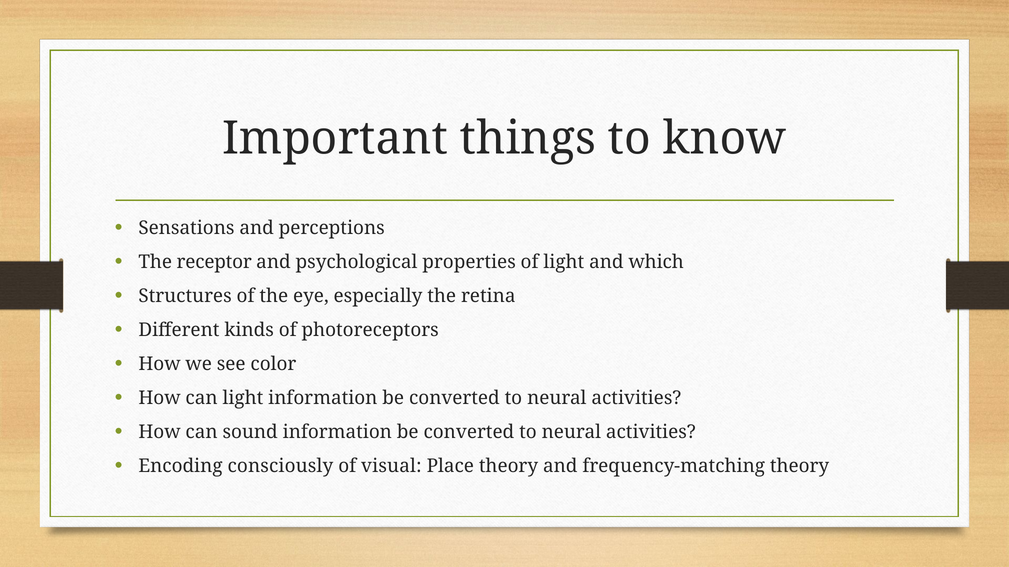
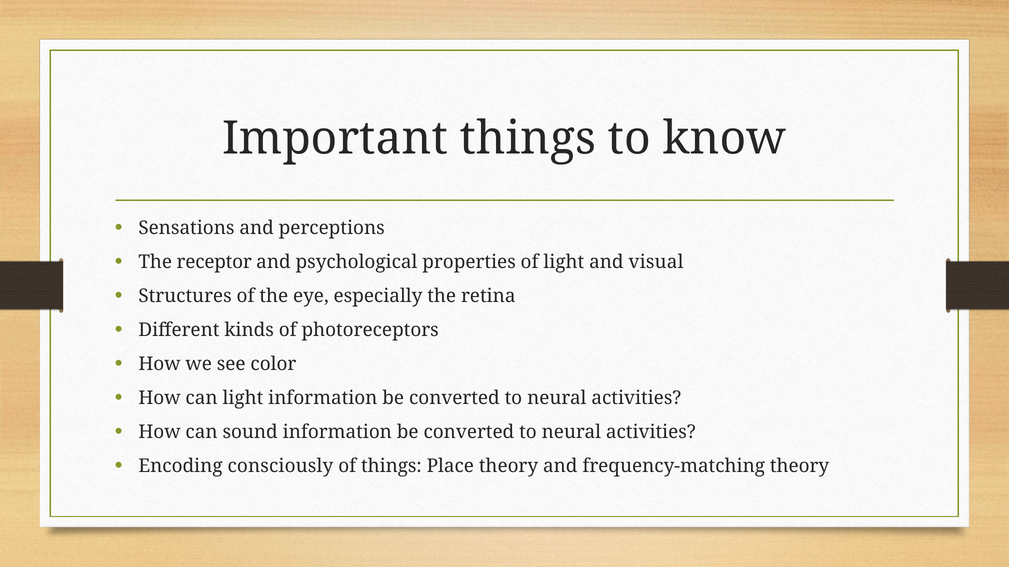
which: which -> visual
of visual: visual -> things
